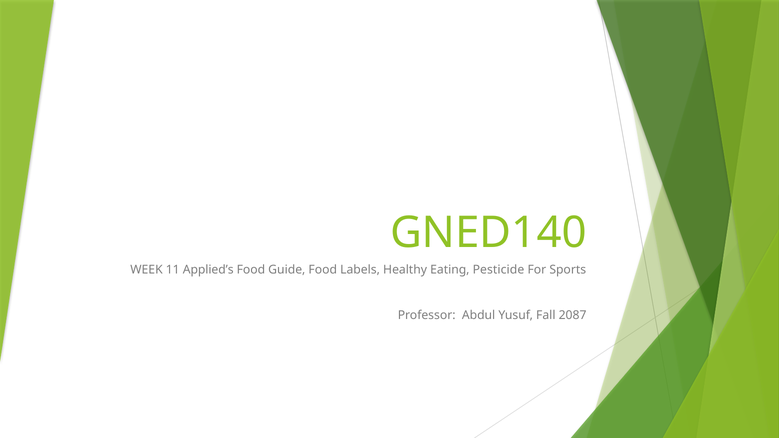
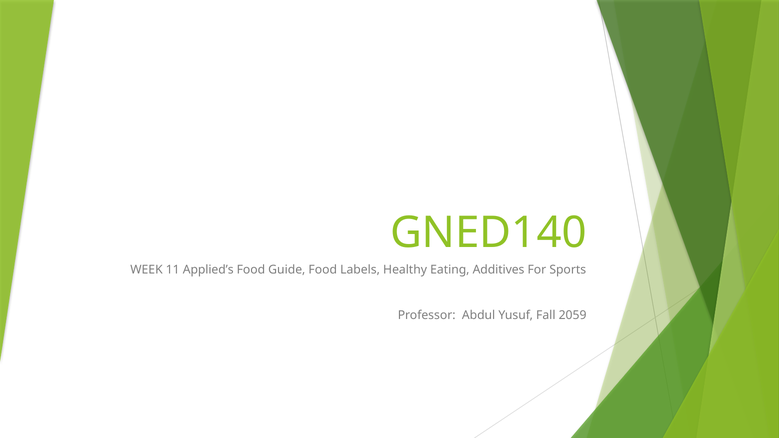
Pesticide: Pesticide -> Additives
2087: 2087 -> 2059
